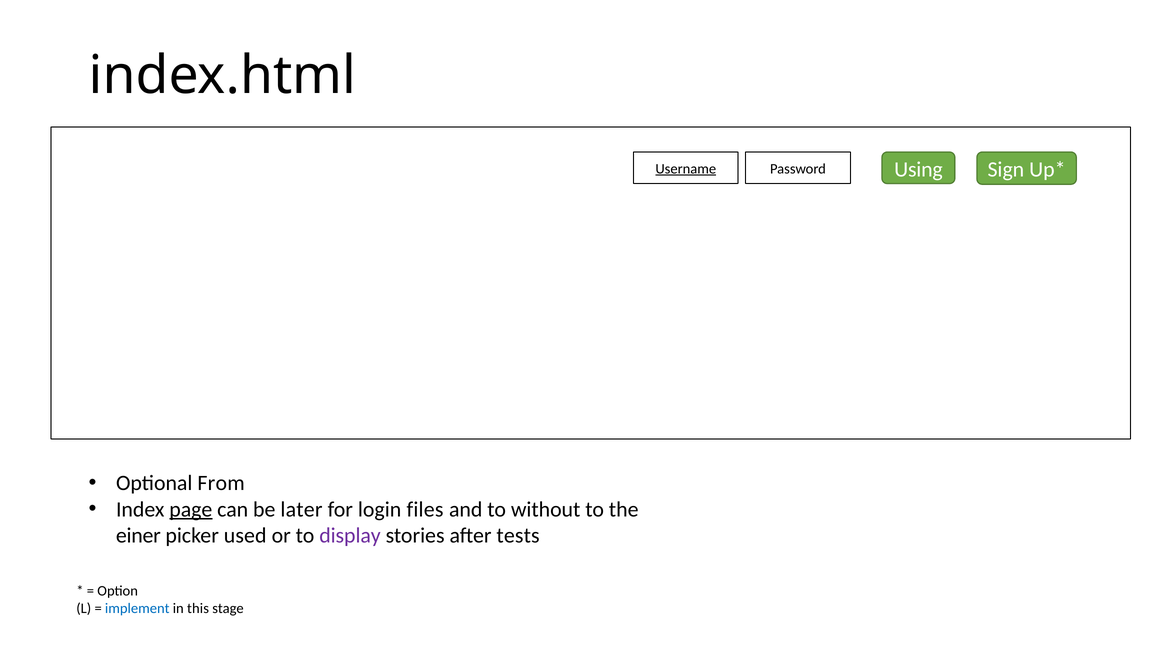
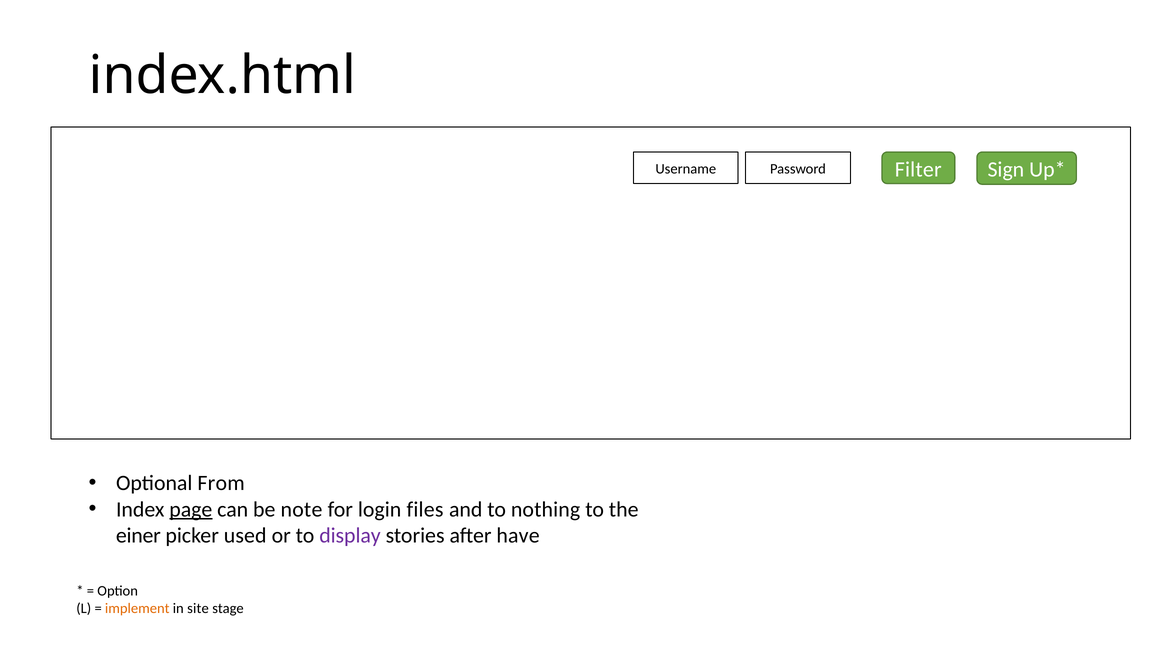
Username underline: present -> none
Using: Using -> Filter
later: later -> note
without: without -> nothing
tests: tests -> have
implement colour: blue -> orange
this: this -> site
